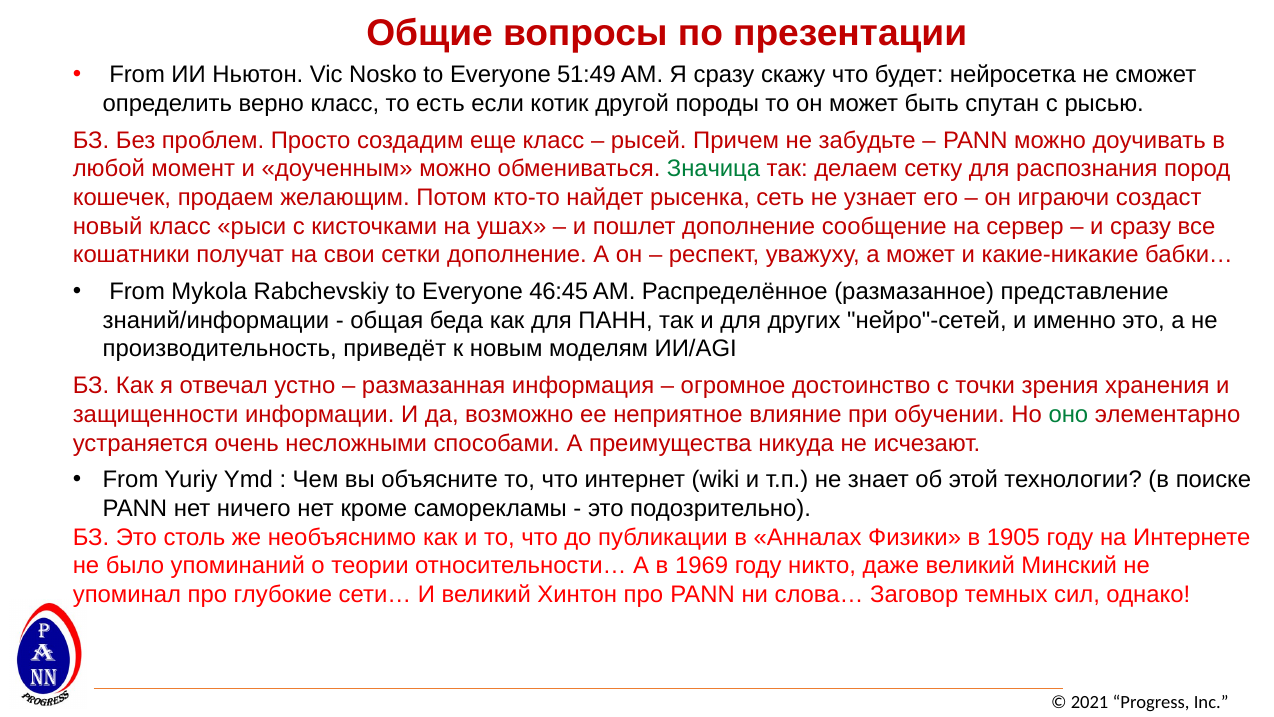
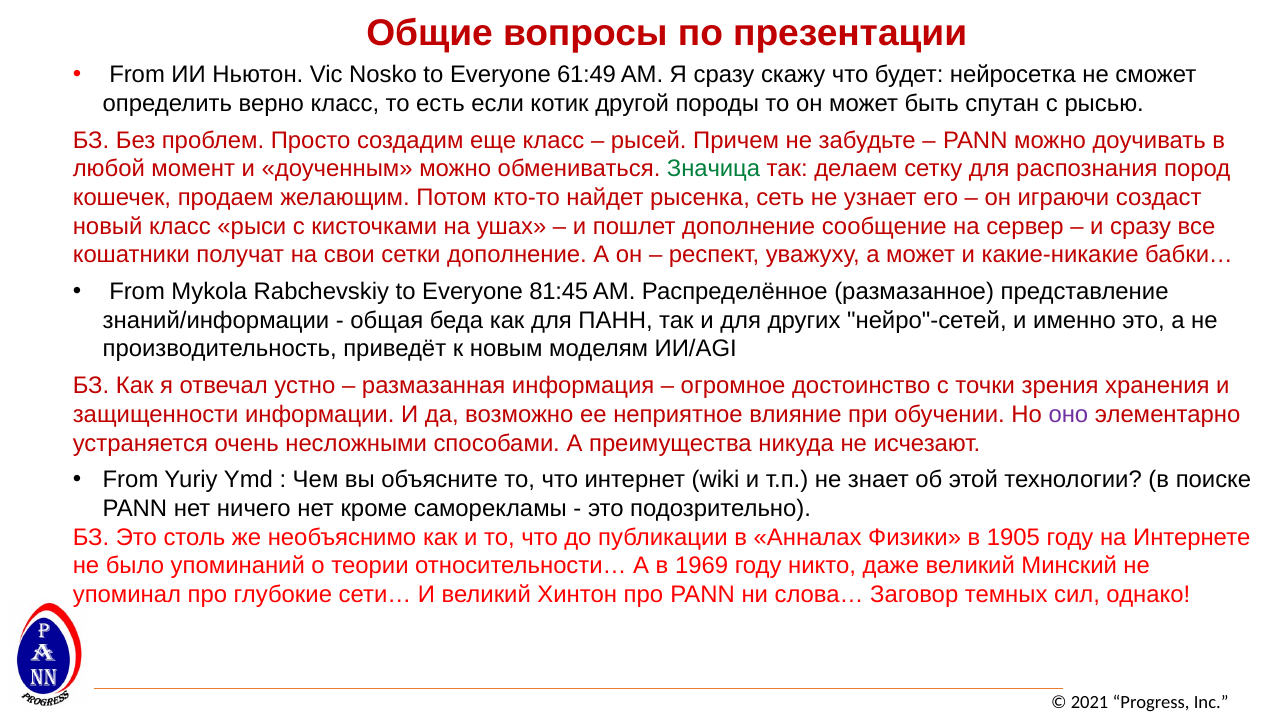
51:49: 51:49 -> 61:49
46:45: 46:45 -> 81:45
оно colour: green -> purple
